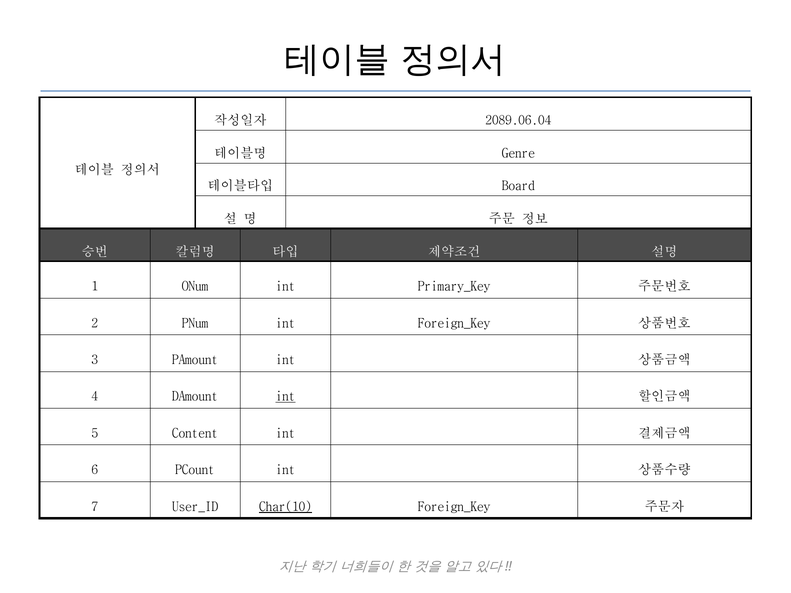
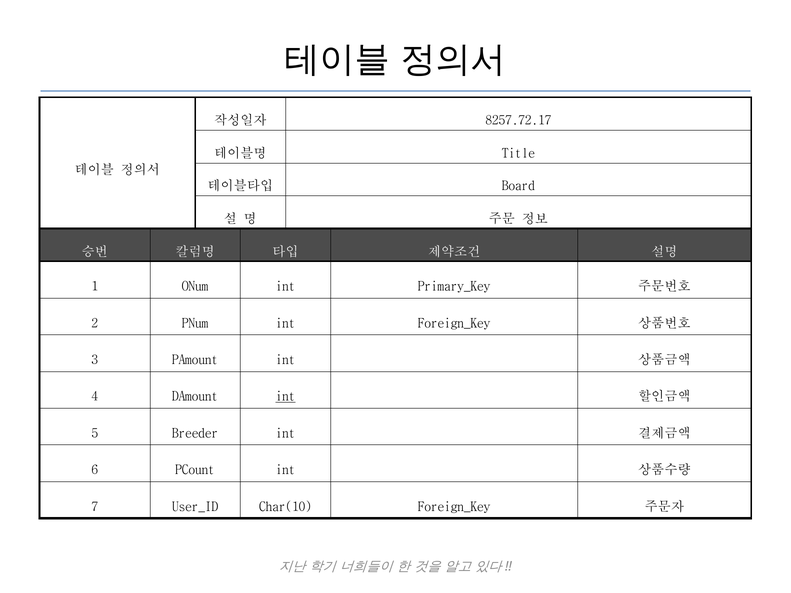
2089.06.04: 2089.06.04 -> 8257.72.17
Genre: Genre -> Title
Content: Content -> Breeder
Char(10 underline: present -> none
